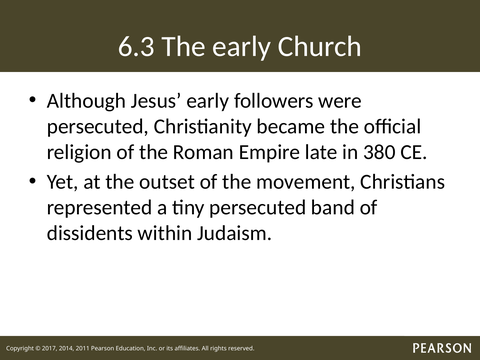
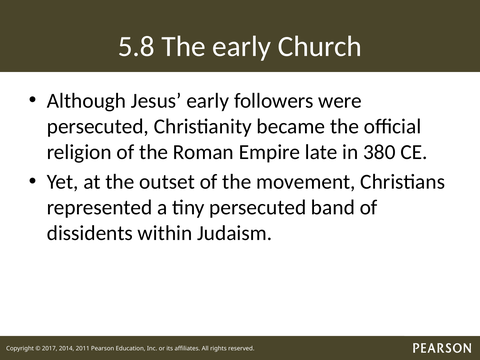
6.3: 6.3 -> 5.8
